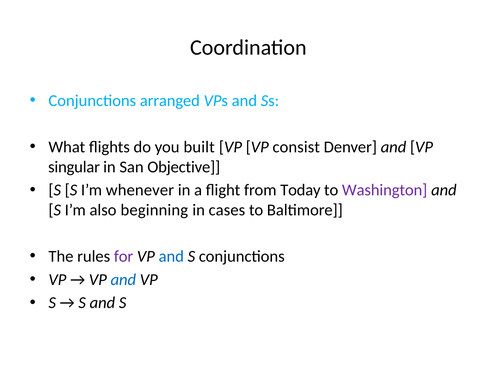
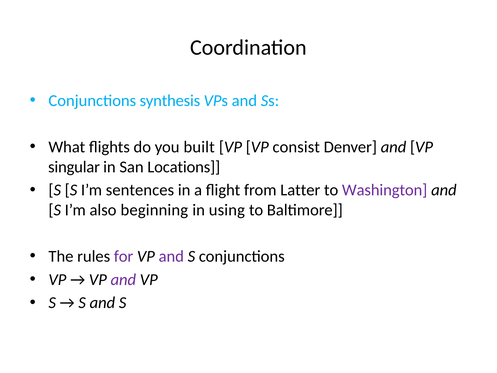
arranged: arranged -> synthesis
Objective: Objective -> Locations
whenever: whenever -> sentences
Today: Today -> Latter
cases: cases -> using
and at (171, 256) colour: blue -> purple
and at (123, 279) colour: blue -> purple
